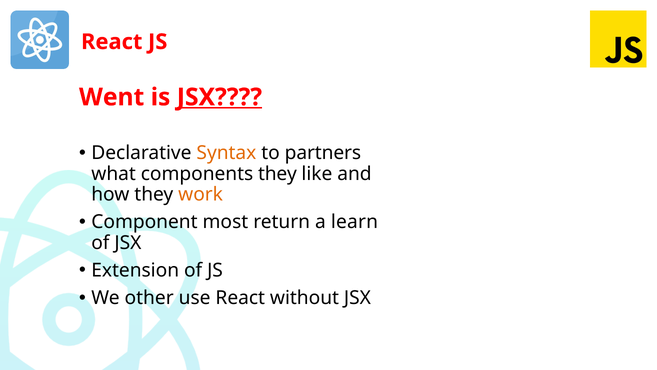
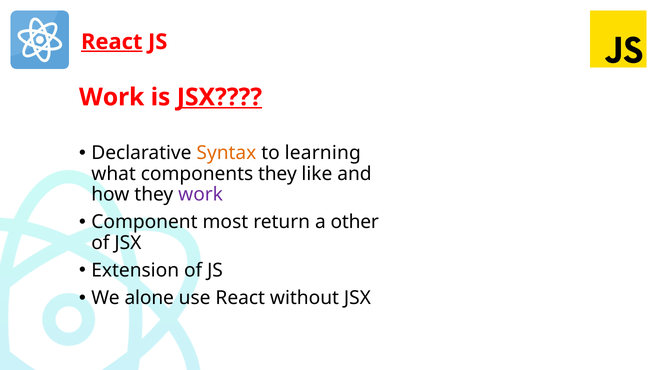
React at (112, 42) underline: none -> present
Went at (112, 97): Went -> Work
partners: partners -> learning
work at (201, 194) colour: orange -> purple
learn: learn -> other
other: other -> alone
